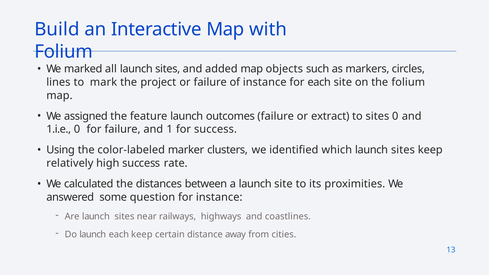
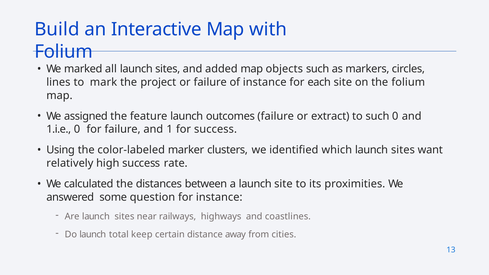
to sites: sites -> such
sites keep: keep -> want
launch each: each -> total
